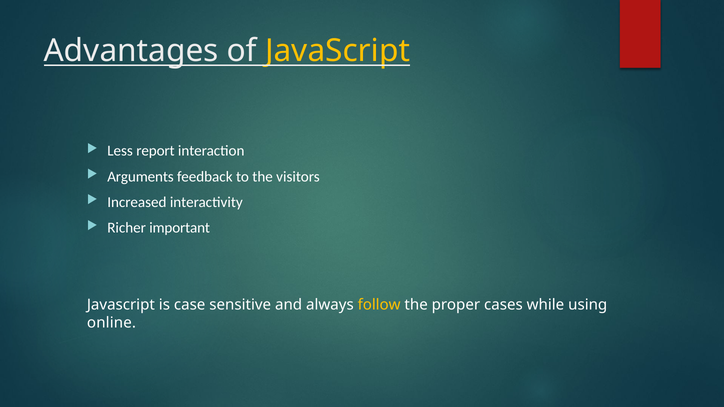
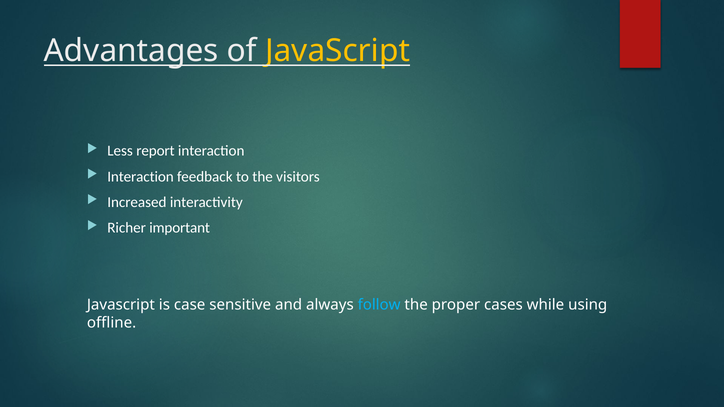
Arguments at (140, 177): Arguments -> Interaction
follow colour: yellow -> light blue
online: online -> offline
